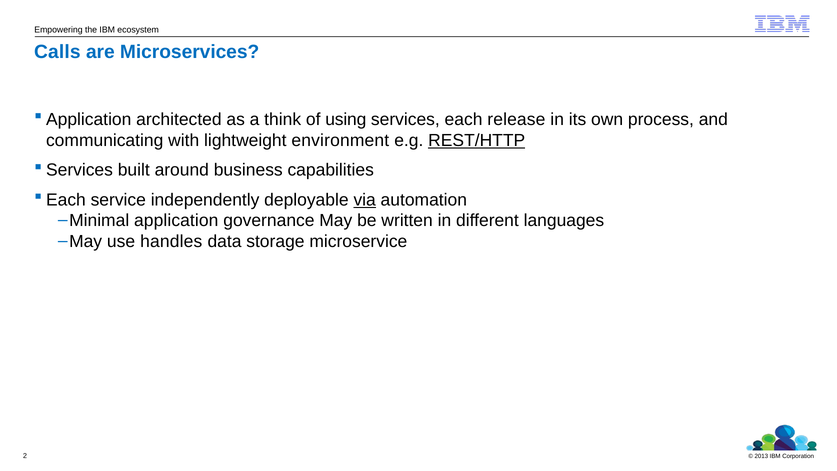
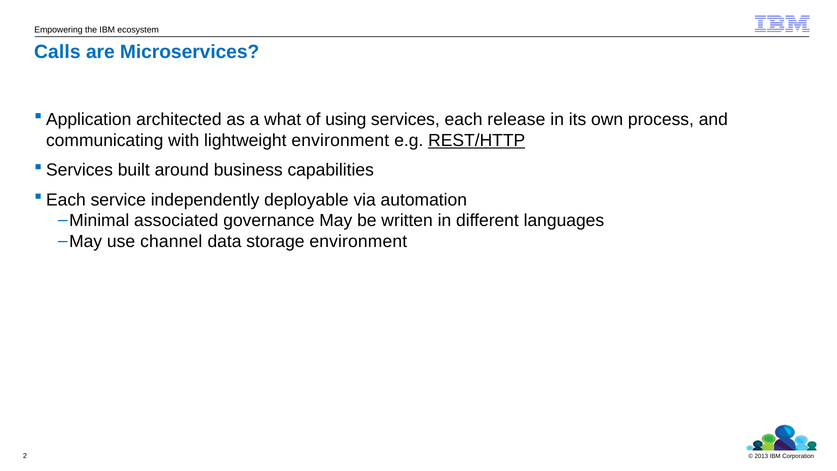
think: think -> what
via underline: present -> none
application: application -> associated
handles: handles -> channel
storage microservice: microservice -> environment
